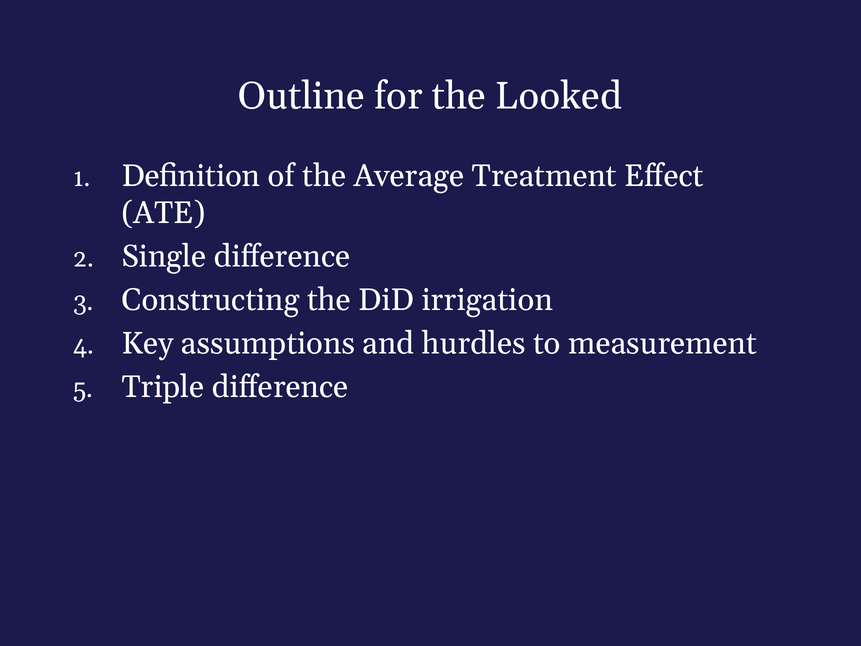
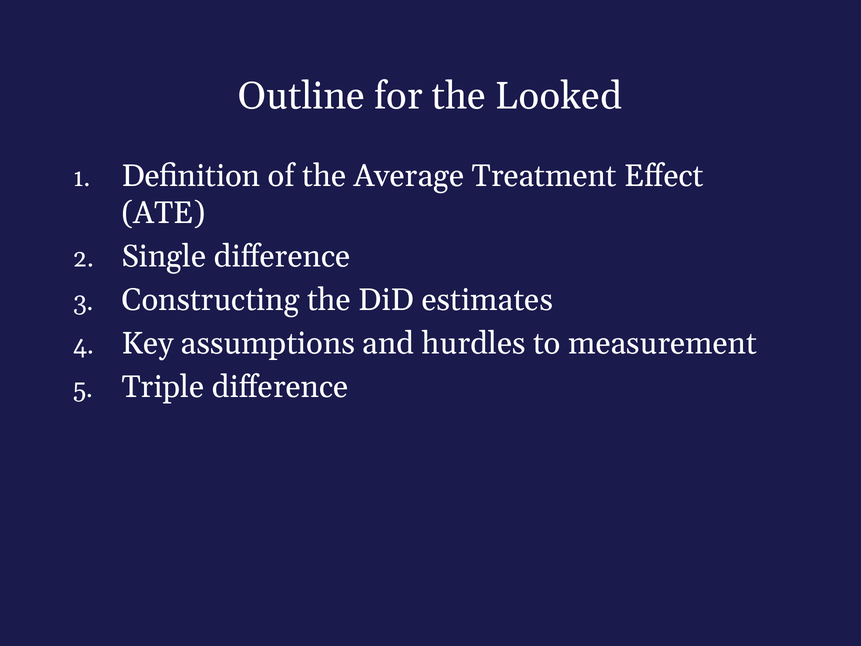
irrigation: irrigation -> estimates
